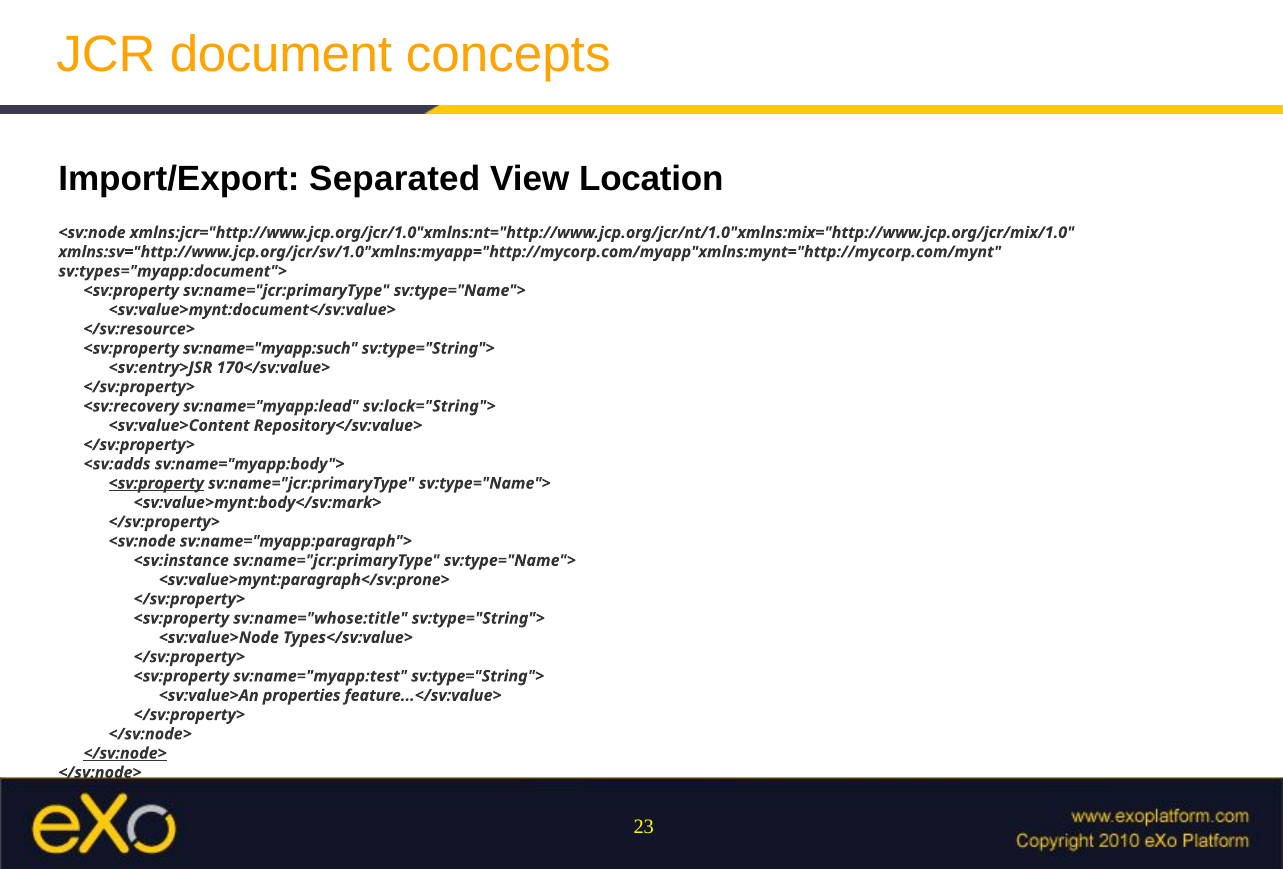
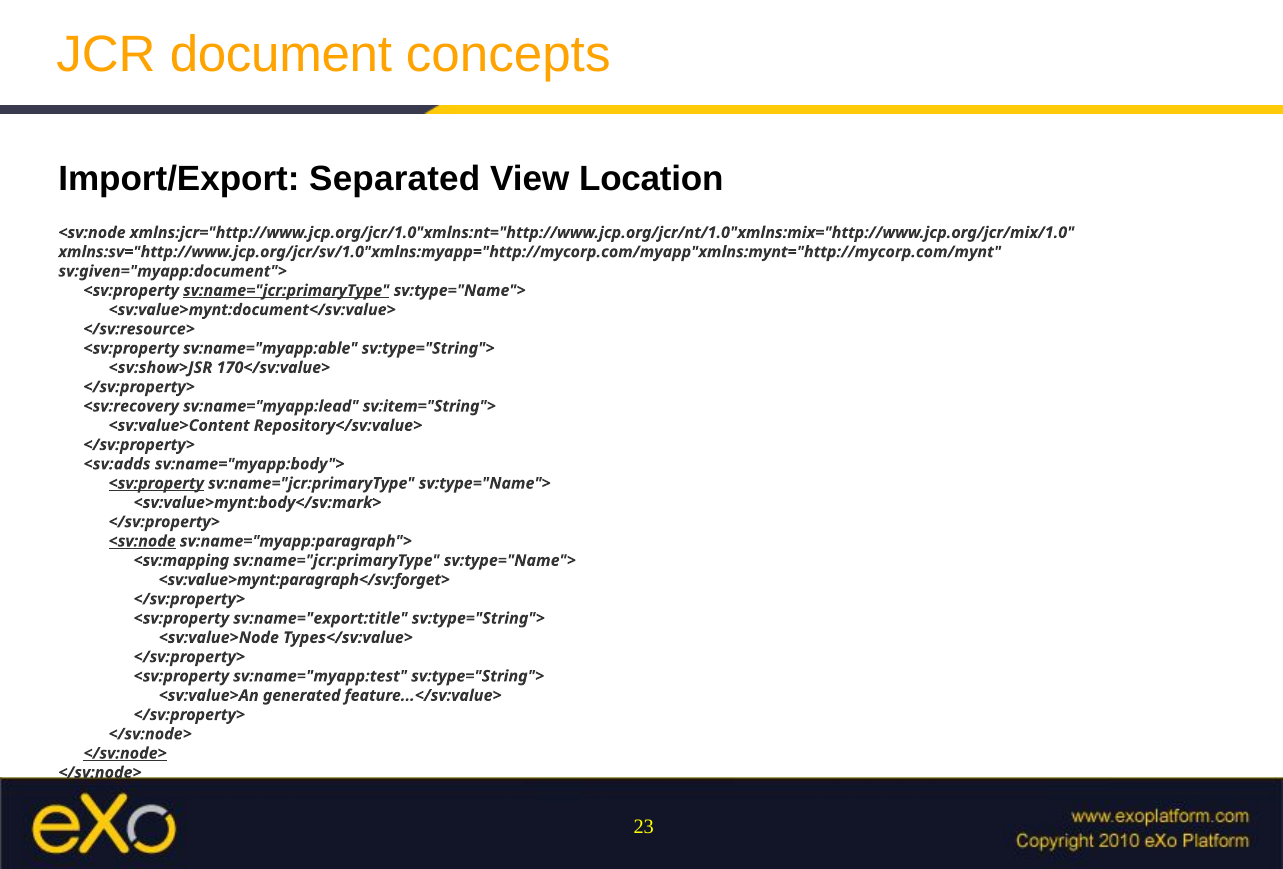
sv:types="myapp:document">: sv:types="myapp:document"> -> sv:given="myapp:document">
sv:name="jcr:primaryType at (286, 291) underline: none -> present
sv:name="myapp:such: sv:name="myapp:such -> sv:name="myapp:able
<sv:entry>JSR: <sv:entry>JSR -> <sv:show>JSR
sv:lock="String">: sv:lock="String"> -> sv:item="String">
<sv:node at (142, 541) underline: none -> present
<sv:instance: <sv:instance -> <sv:mapping
<sv:value>mynt:paragraph</sv:prone>: <sv:value>mynt:paragraph</sv:prone> -> <sv:value>mynt:paragraph</sv:forget>
sv:name="whose:title: sv:name="whose:title -> sv:name="export:title
properties: properties -> generated
